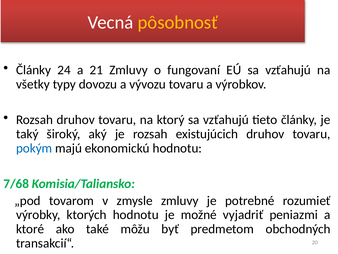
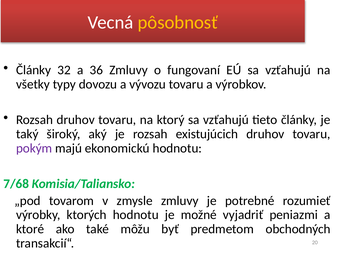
24: 24 -> 32
21: 21 -> 36
pokým colour: blue -> purple
